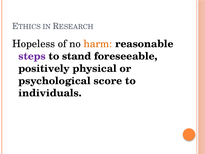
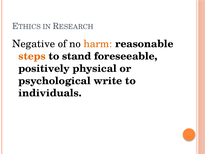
Hopeless: Hopeless -> Negative
steps colour: purple -> orange
score: score -> write
